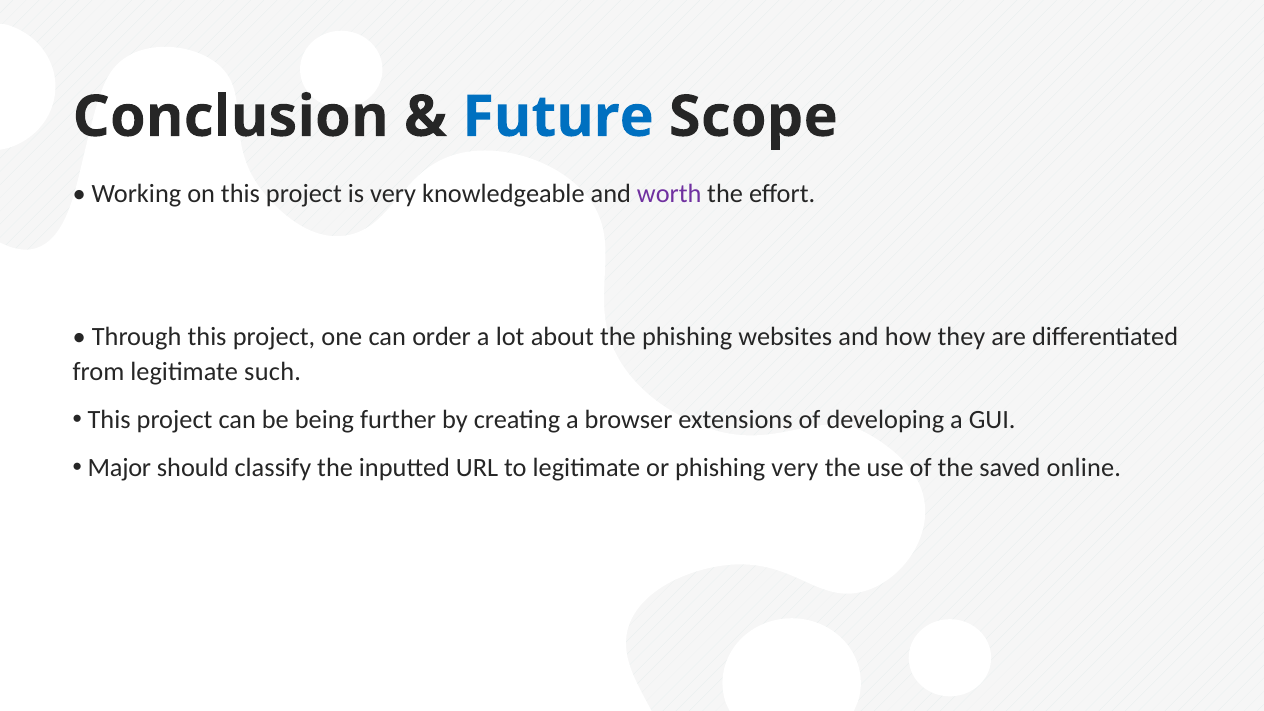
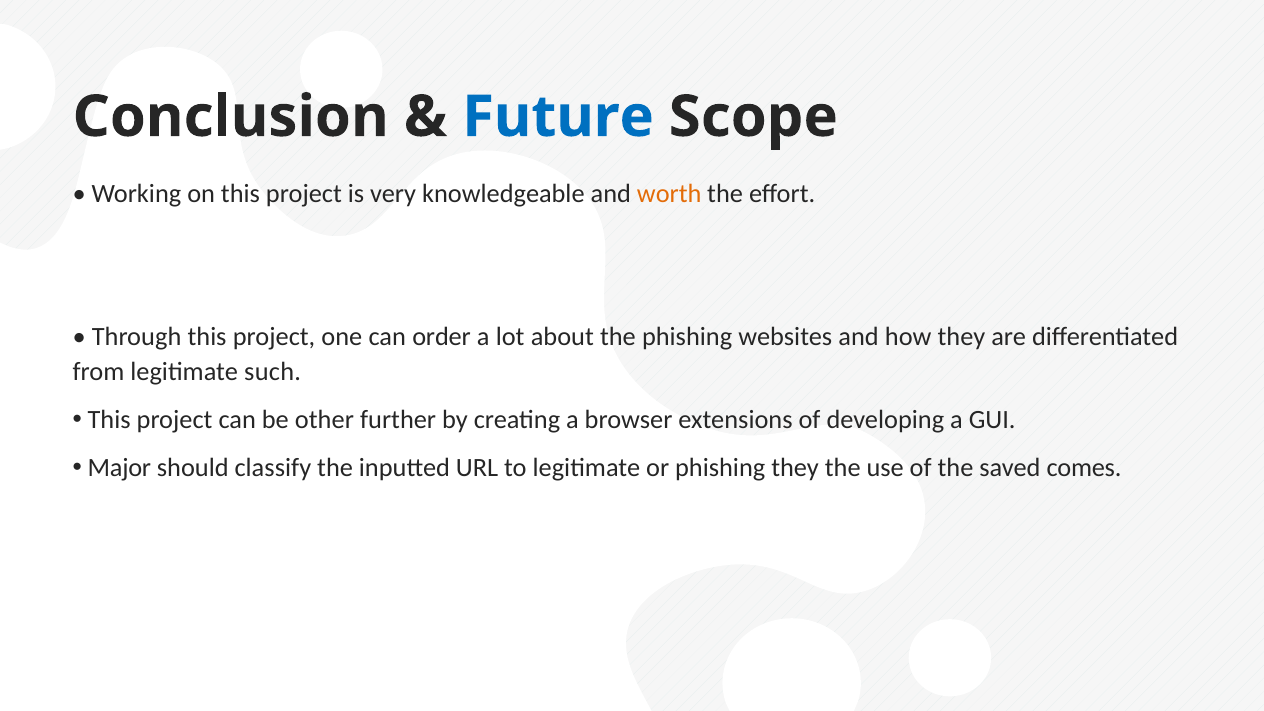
worth colour: purple -> orange
being: being -> other
phishing very: very -> they
online: online -> comes
